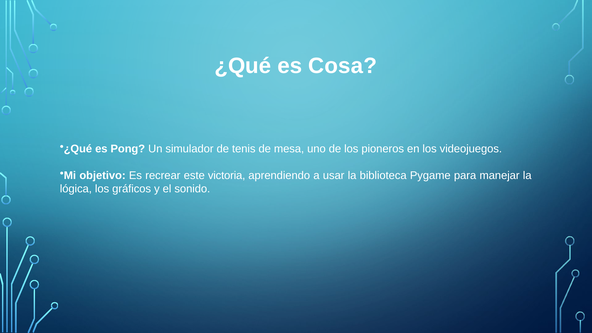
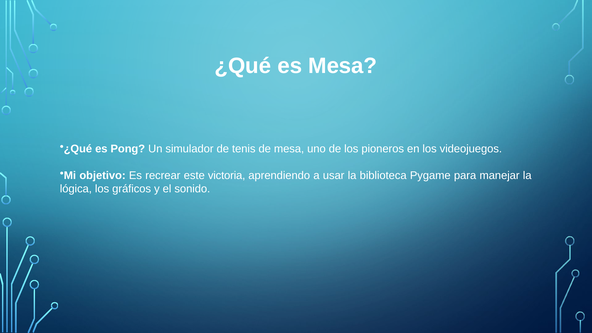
es Cosa: Cosa -> Mesa
